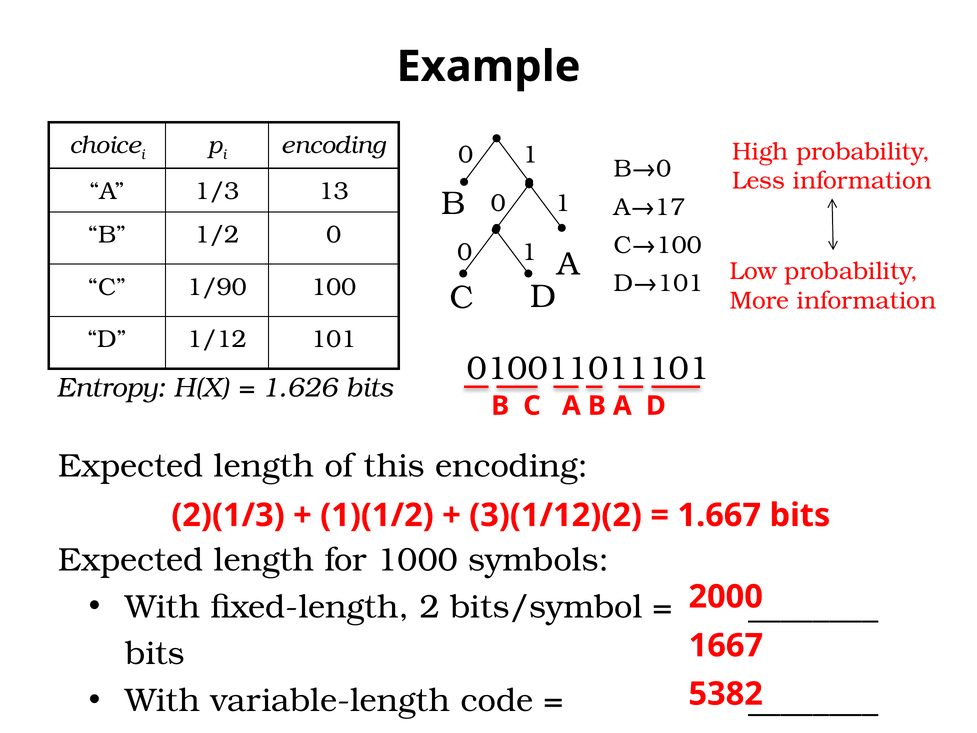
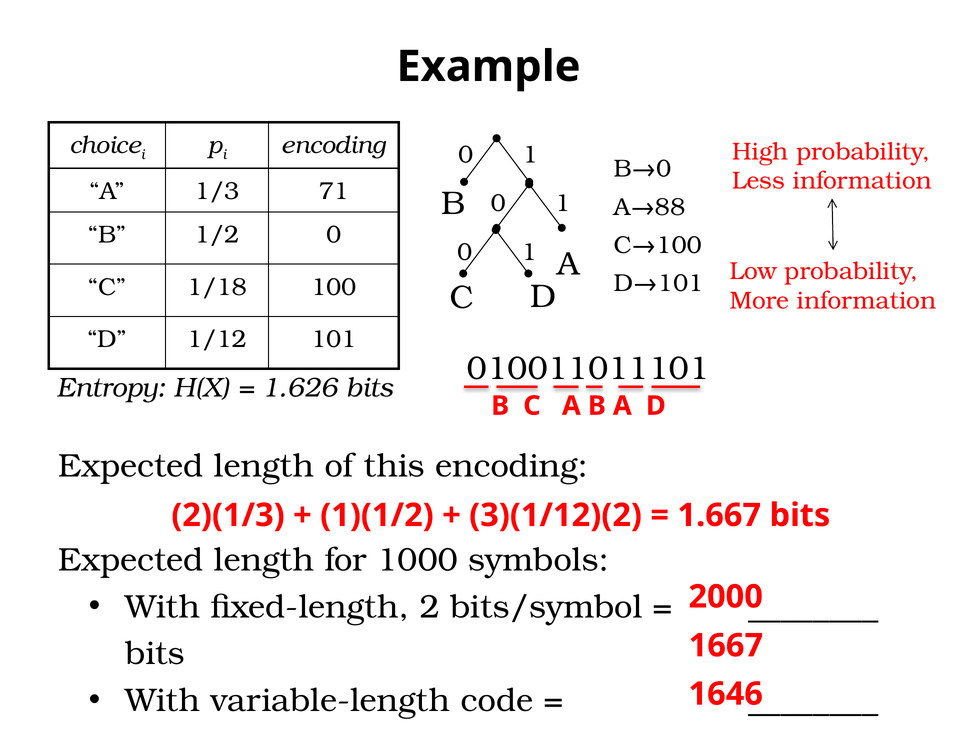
13: 13 -> 71
A→17: A→17 -> A→88
1/90: 1/90 -> 1/18
5382: 5382 -> 1646
